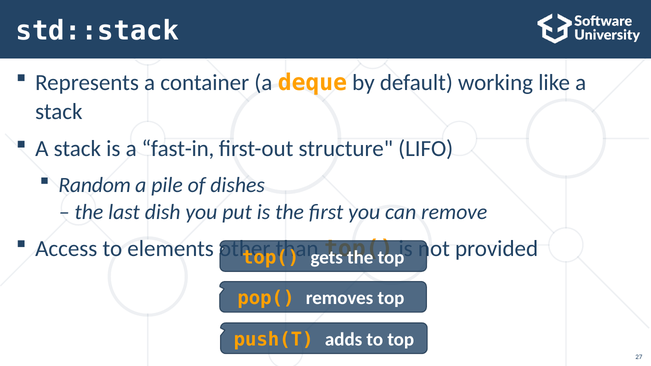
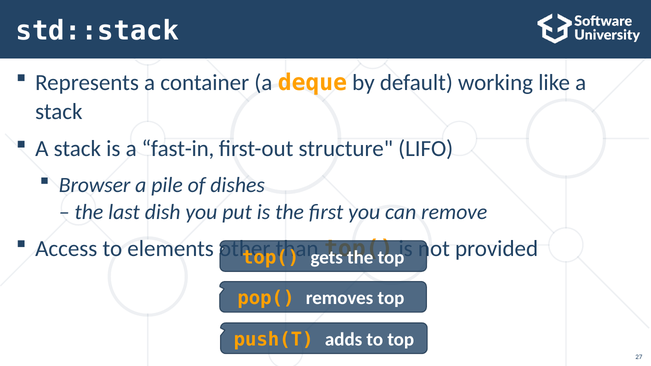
Random: Random -> Browser
